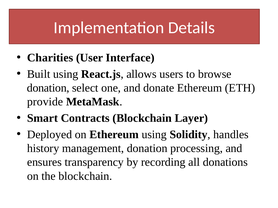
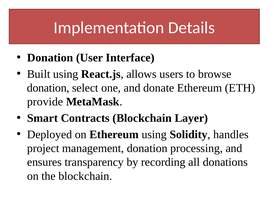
Charities at (50, 58): Charities -> Donation
history: history -> project
